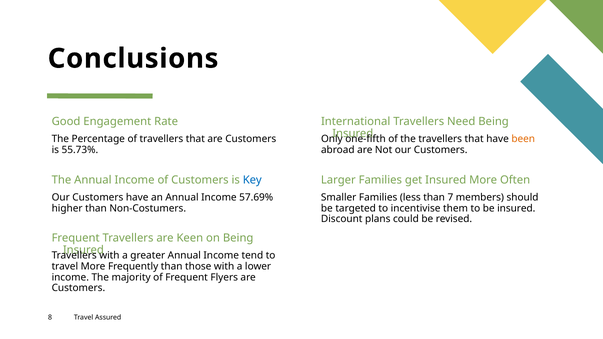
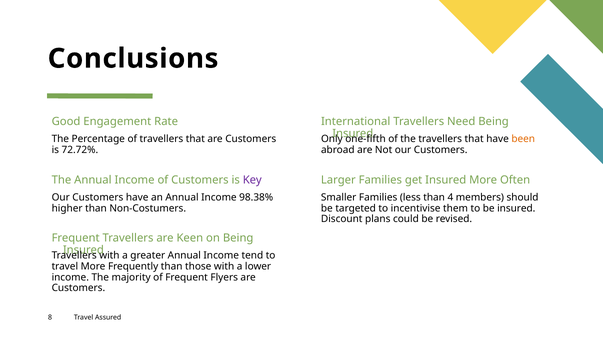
55.73%: 55.73% -> 72.72%
Key colour: blue -> purple
57.69%: 57.69% -> 98.38%
7: 7 -> 4
